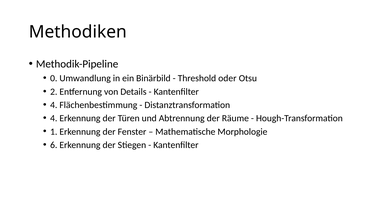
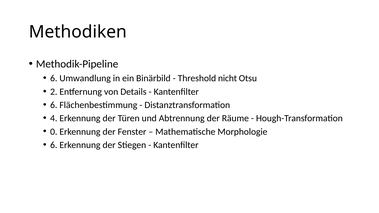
0 at (54, 78): 0 -> 6
oder: oder -> nicht
4 at (54, 105): 4 -> 6
1: 1 -> 0
